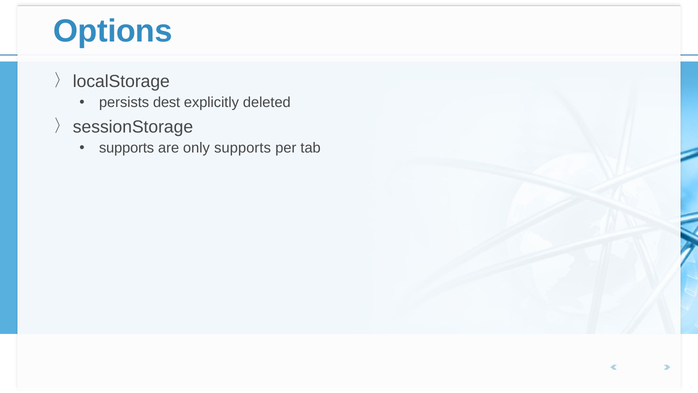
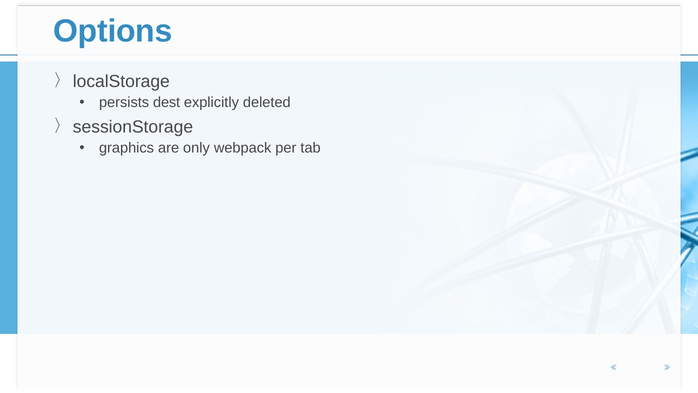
supports at (127, 148): supports -> graphics
only supports: supports -> webpack
